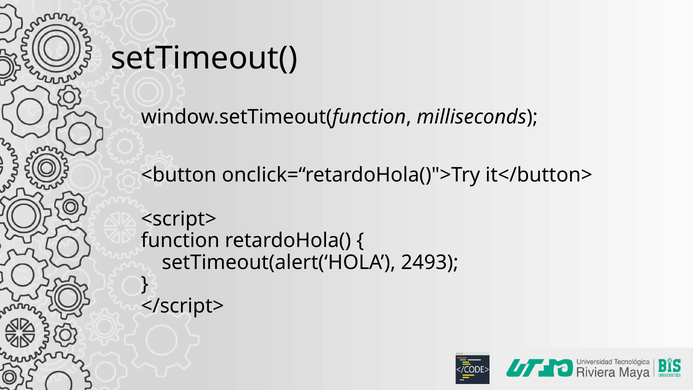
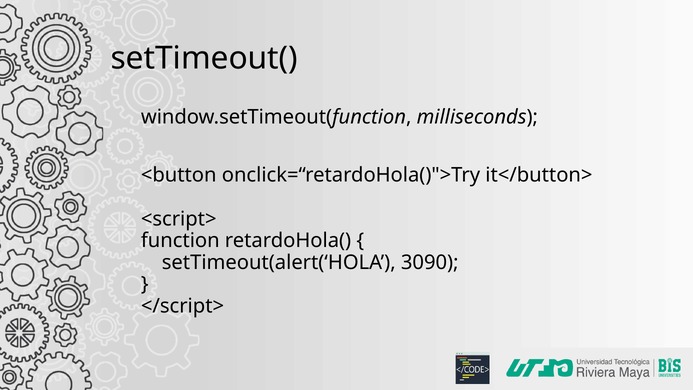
2493: 2493 -> 3090
